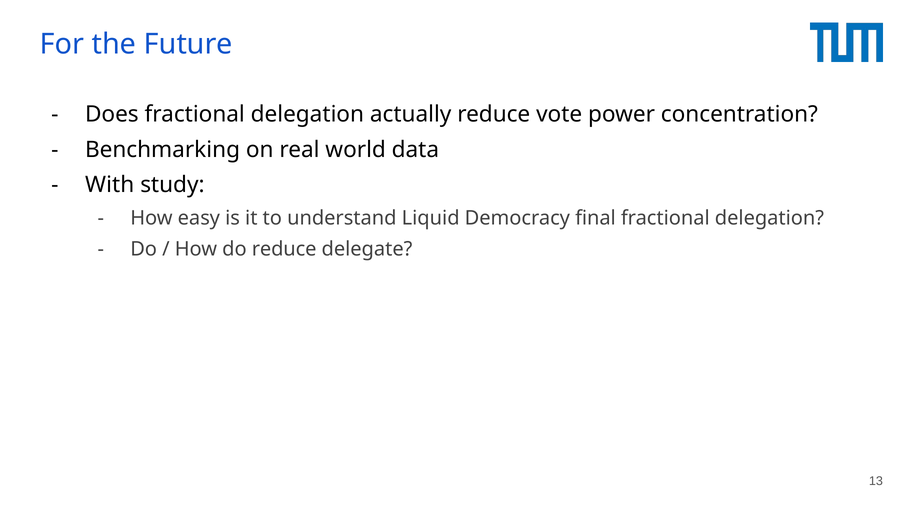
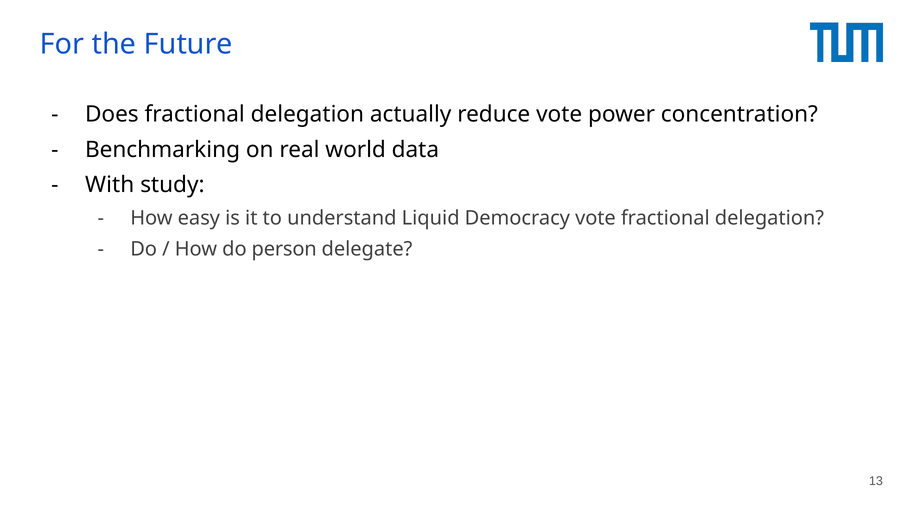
Democracy final: final -> vote
do reduce: reduce -> person
